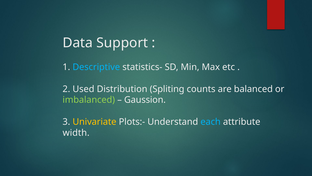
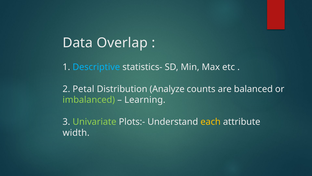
Support: Support -> Overlap
Used: Used -> Petal
Spliting: Spliting -> Analyze
Gaussion: Gaussion -> Learning
Univariate colour: yellow -> light green
each colour: light blue -> yellow
